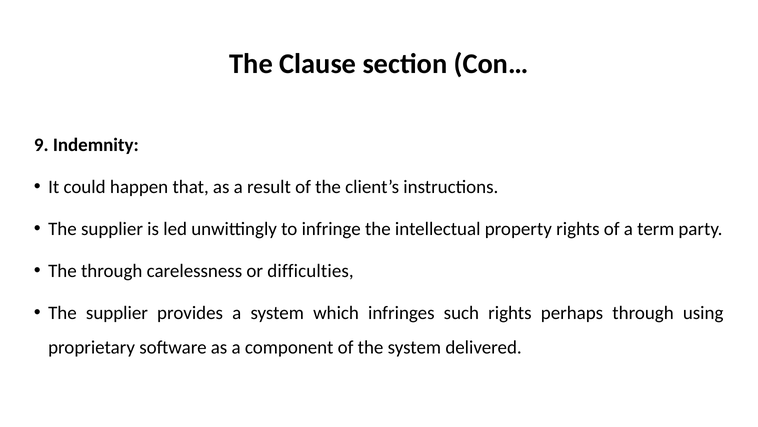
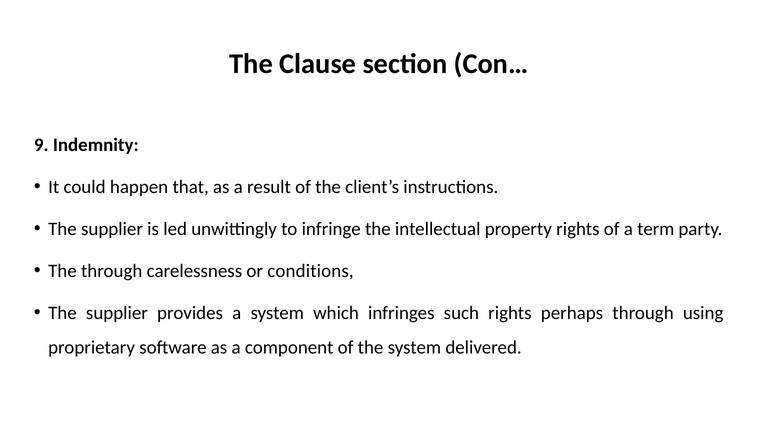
difficulties: difficulties -> conditions
